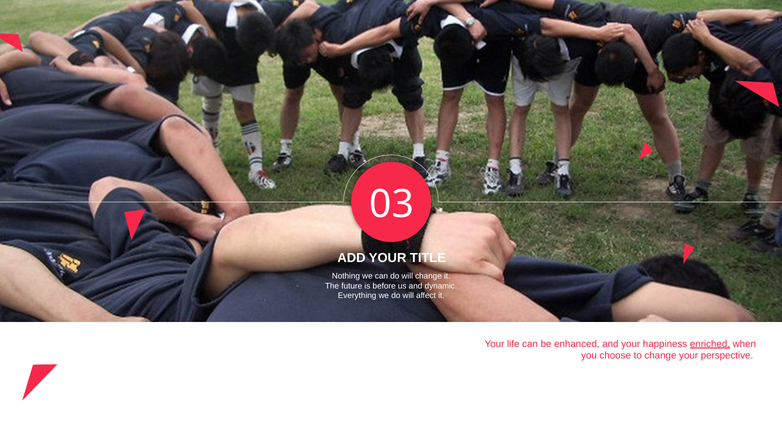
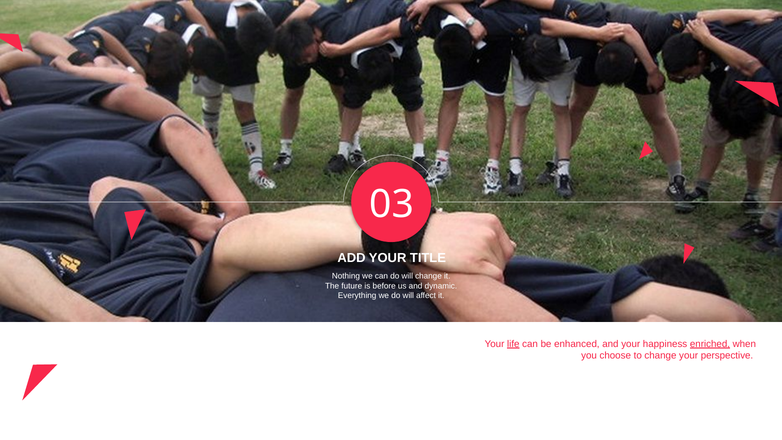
life underline: none -> present
